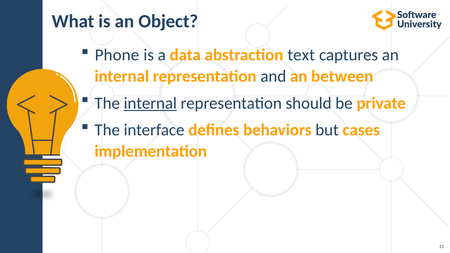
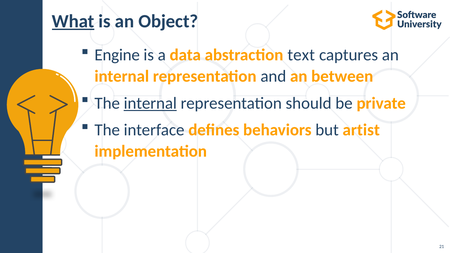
What underline: none -> present
Phone: Phone -> Engine
cases: cases -> artist
